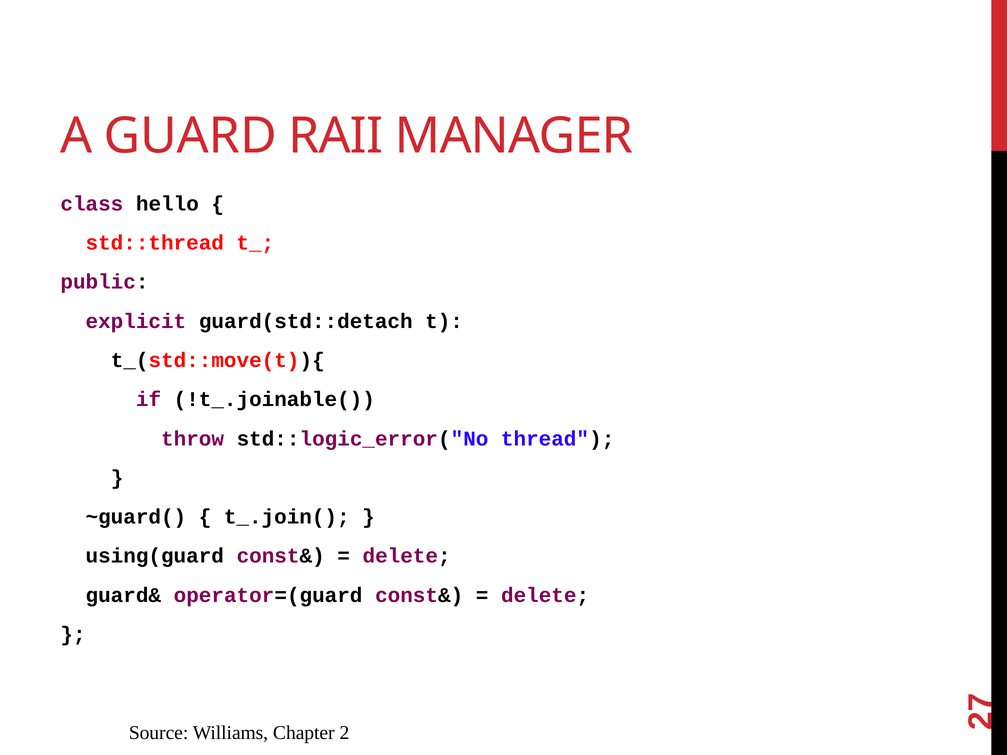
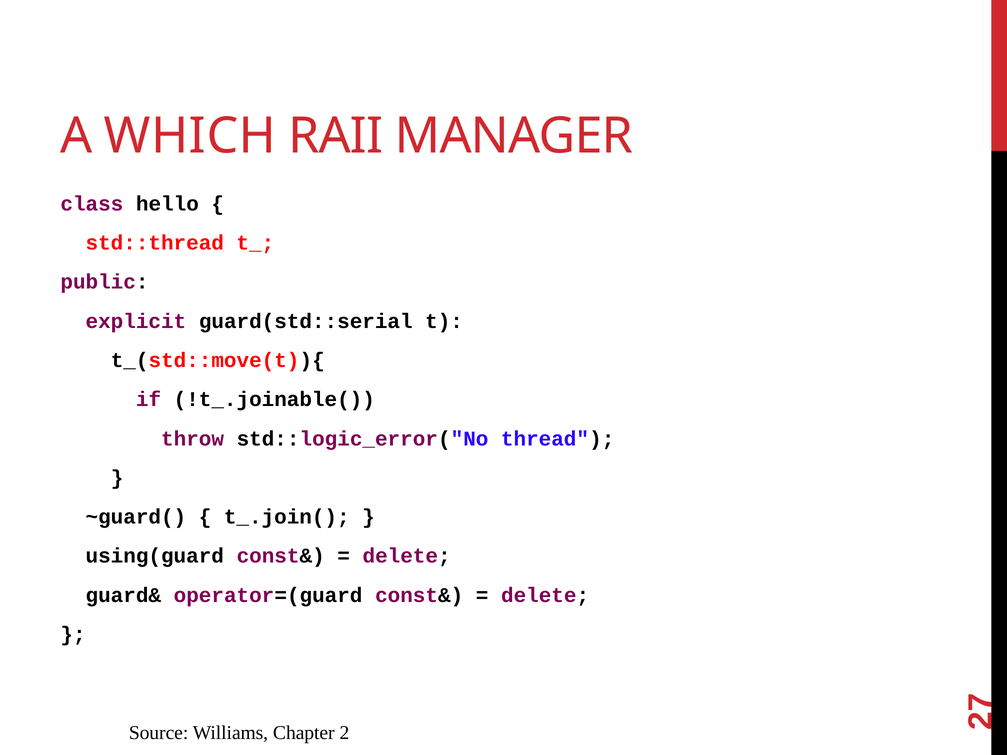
GUARD: GUARD -> WHICH
guard(std::detach: guard(std::detach -> guard(std::serial
